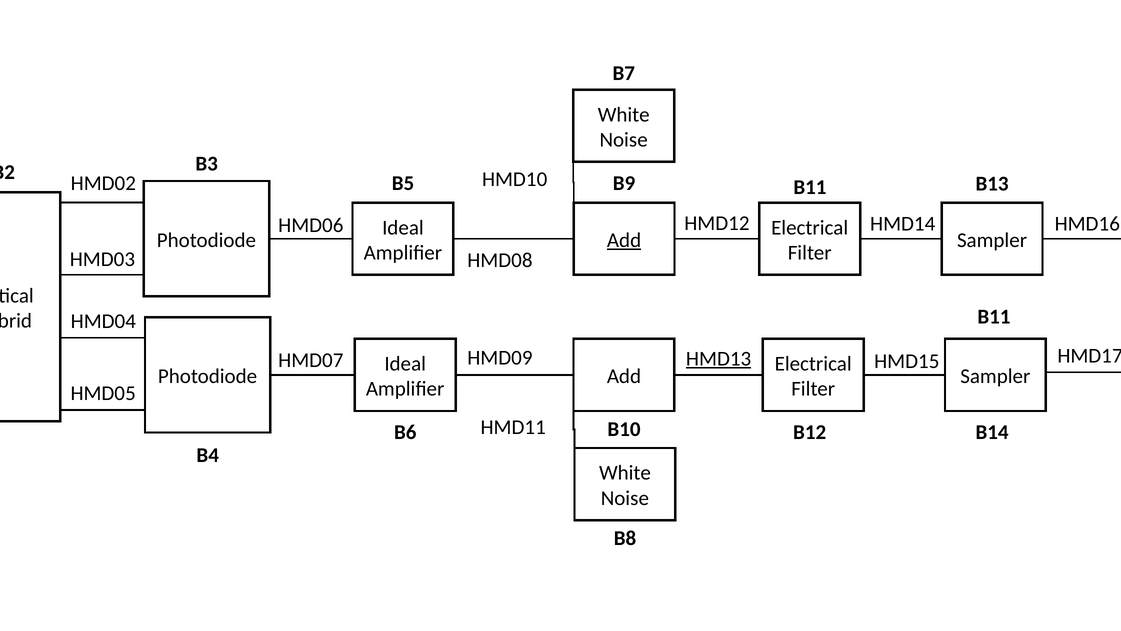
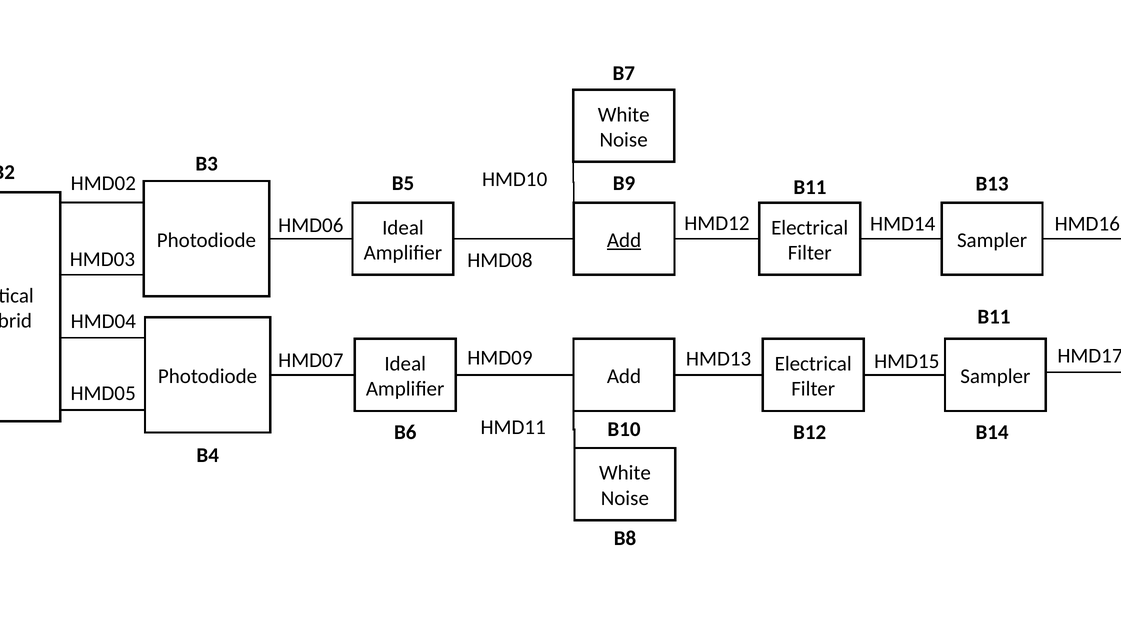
HMD13 underline: present -> none
